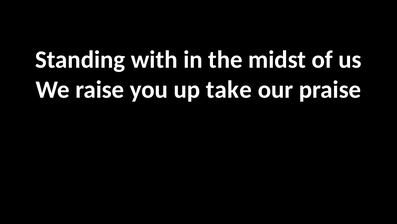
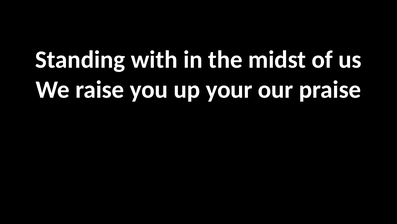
take: take -> your
